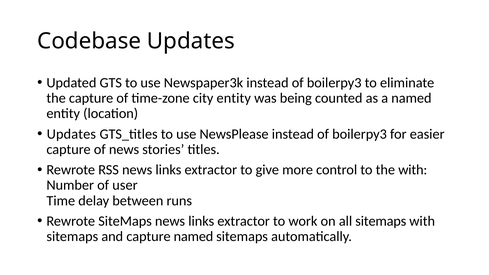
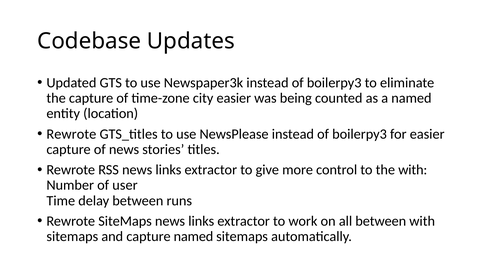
city entity: entity -> easier
Updates at (71, 134): Updates -> Rewrote
all sitemaps: sitemaps -> between
